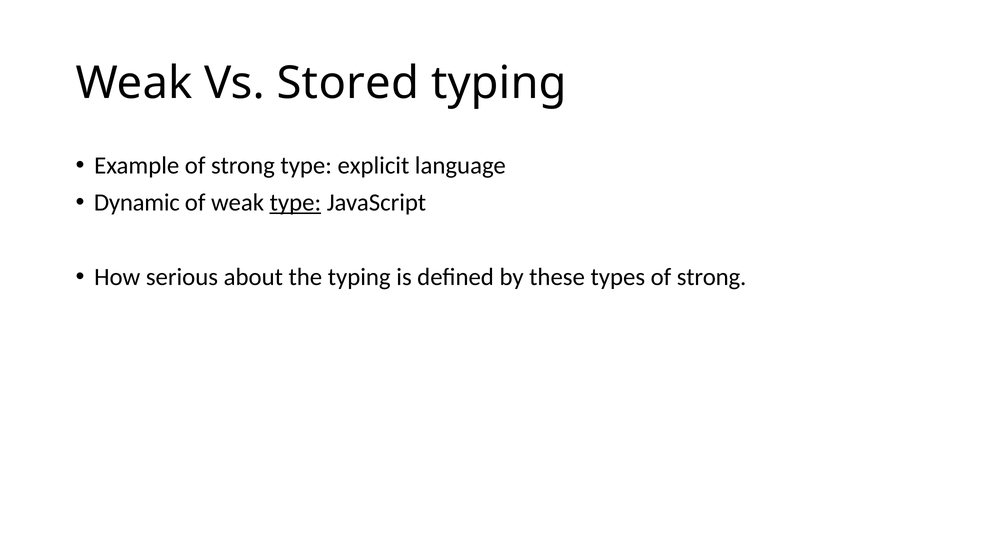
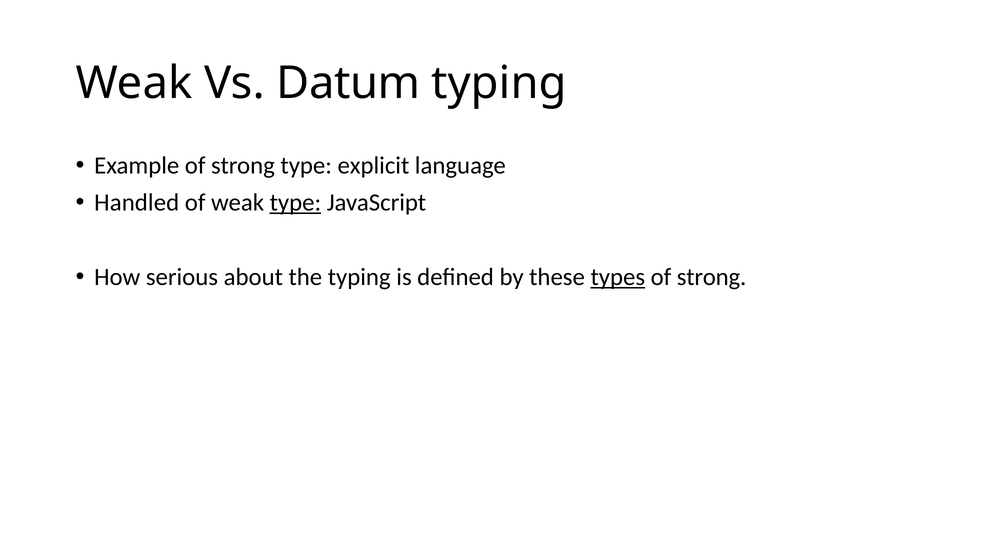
Stored: Stored -> Datum
Dynamic: Dynamic -> Handled
types underline: none -> present
